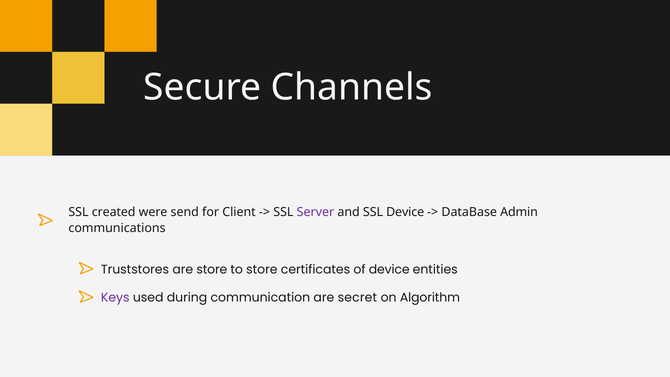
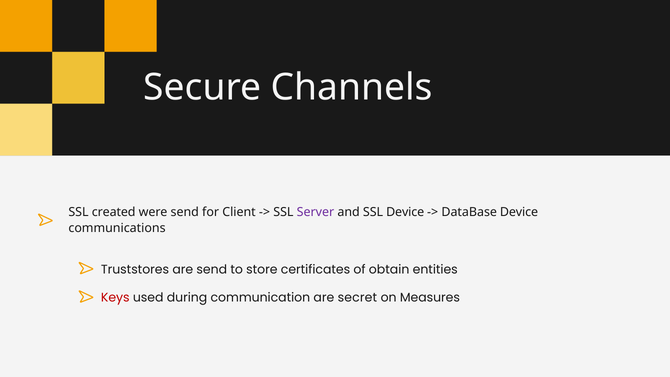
DataBase Admin: Admin -> Device
are store: store -> send
of device: device -> obtain
Keys colour: purple -> red
Algorithm: Algorithm -> Measures
